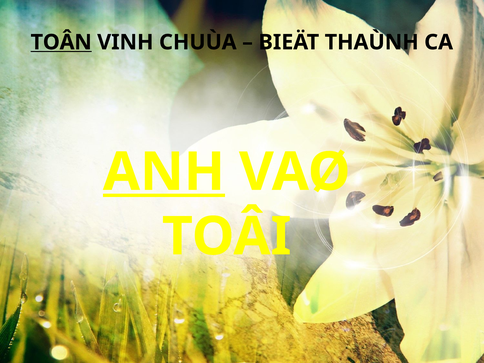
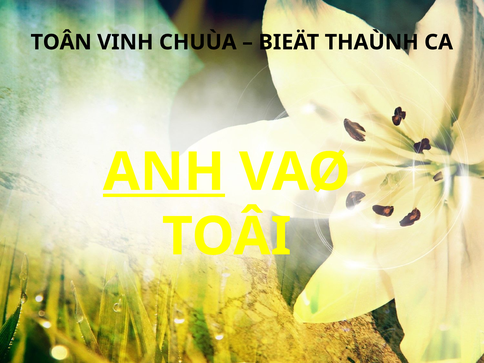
TOÂN underline: present -> none
